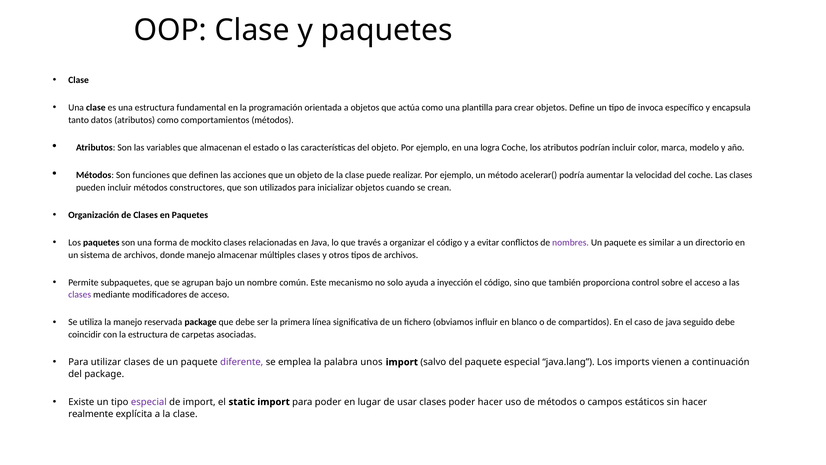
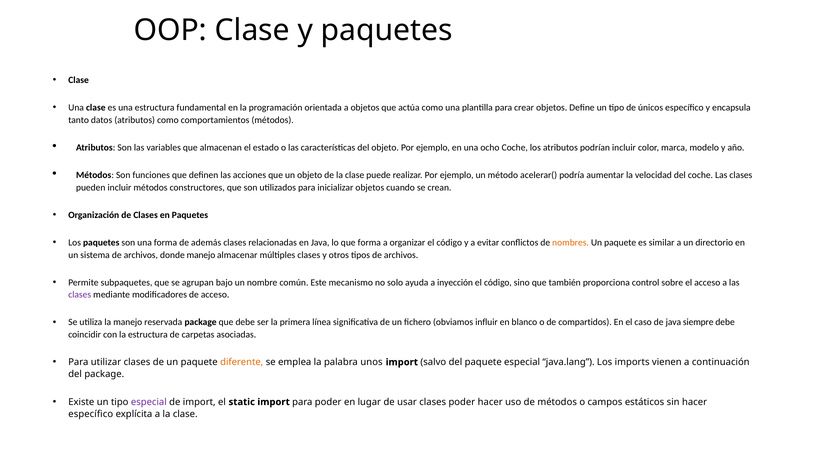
invoca: invoca -> únicos
logra: logra -> ocho
mockito: mockito -> además
que través: través -> forma
nombres colour: purple -> orange
seguido: seguido -> siempre
diferente colour: purple -> orange
realmente at (91, 414): realmente -> específico
